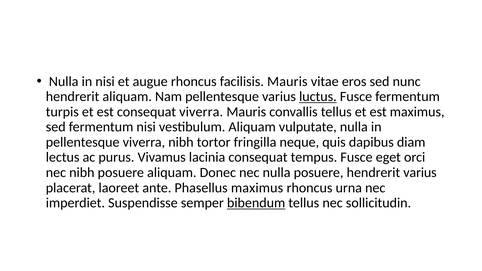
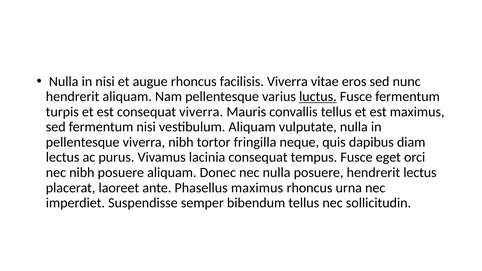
facilisis Mauris: Mauris -> Viverra
hendrerit varius: varius -> lectus
bibendum underline: present -> none
